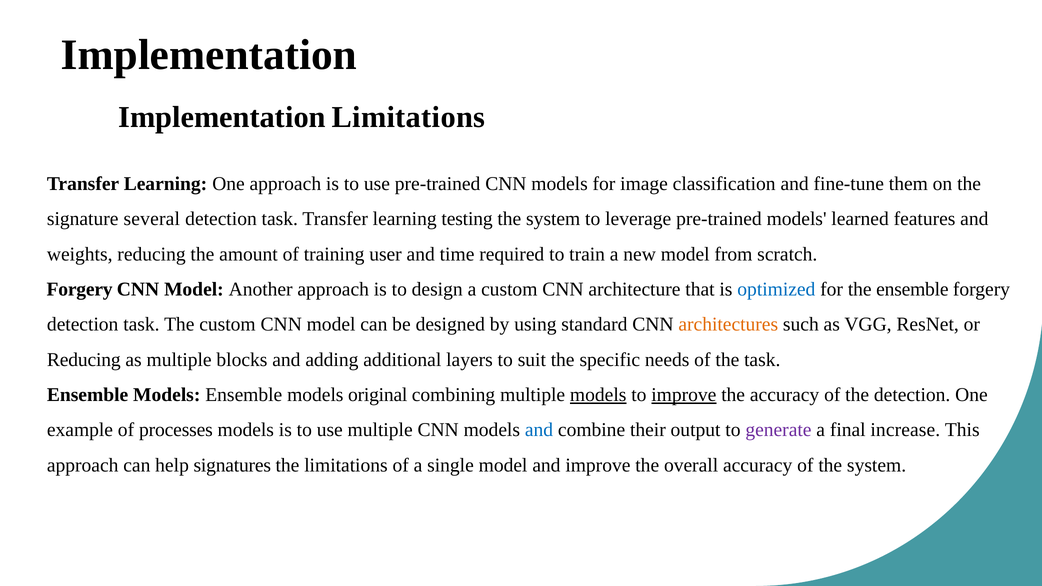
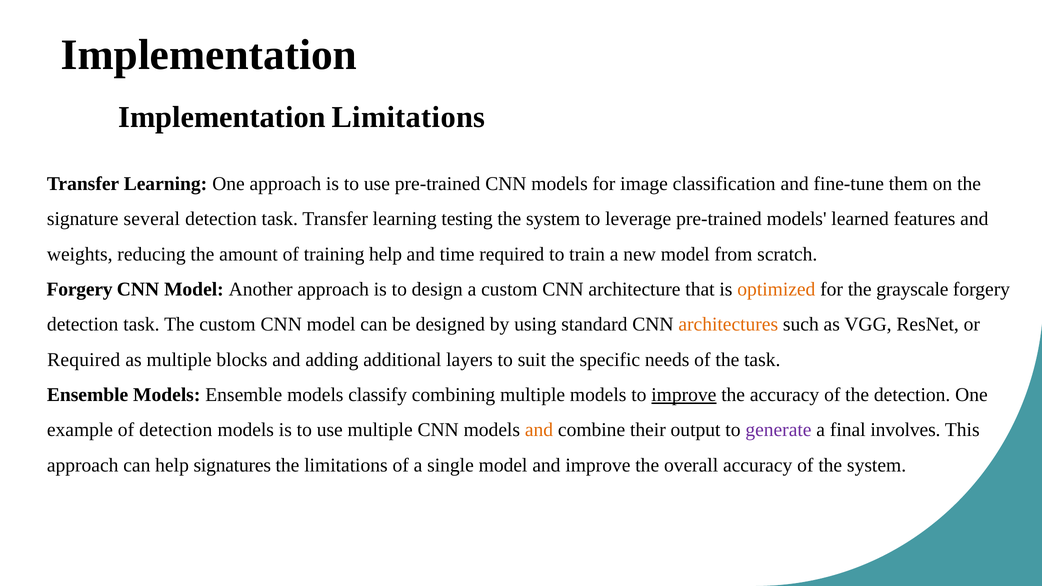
training user: user -> help
optimized colour: blue -> orange
the ensemble: ensemble -> grayscale
Reducing at (84, 360): Reducing -> Required
original: original -> classify
models at (598, 395) underline: present -> none
of processes: processes -> detection
and at (539, 430) colour: blue -> orange
increase: increase -> involves
